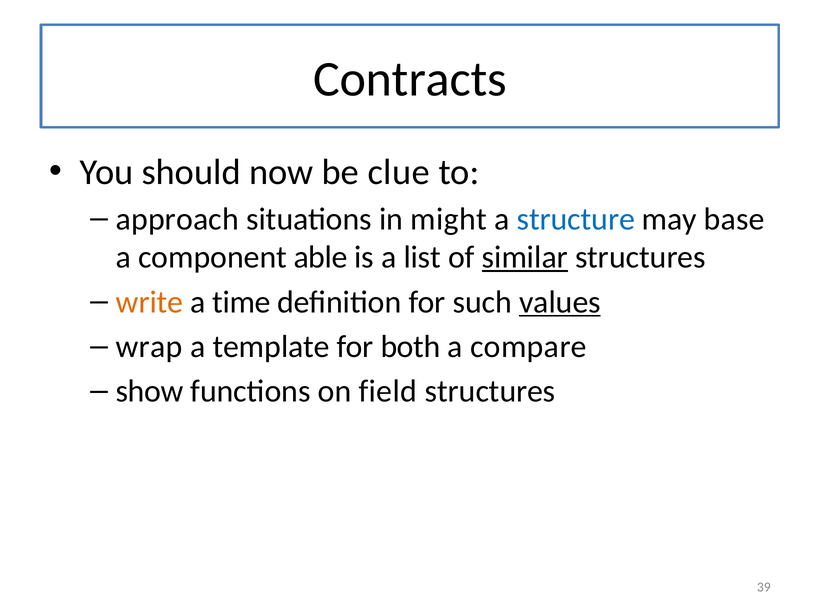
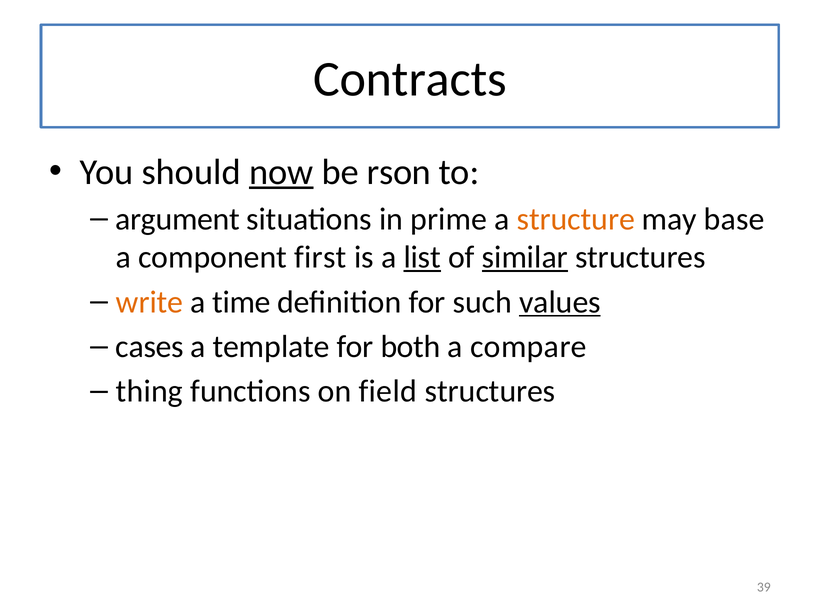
now underline: none -> present
clue: clue -> rson
approach: approach -> argument
might: might -> prime
structure colour: blue -> orange
able: able -> first
list underline: none -> present
wrap: wrap -> cases
show: show -> thing
